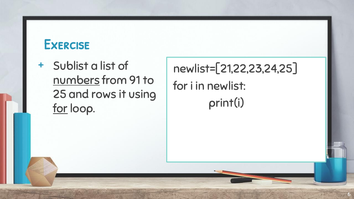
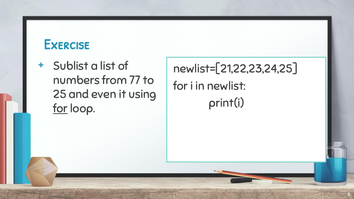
numbers underline: present -> none
91: 91 -> 77
rows: rows -> even
